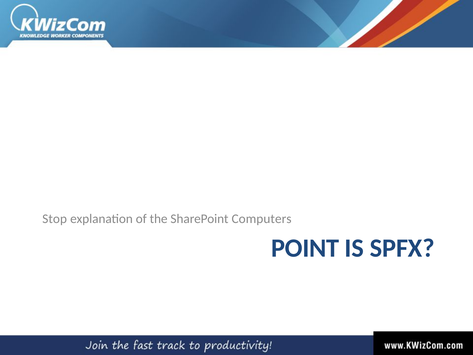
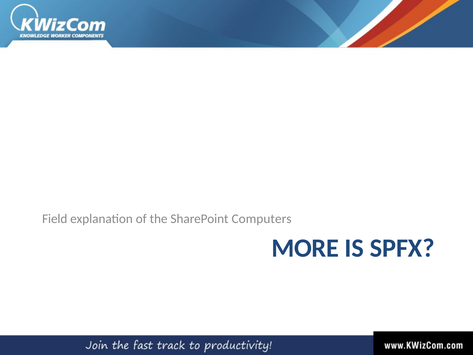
Stop: Stop -> Field
POINT: POINT -> MORE
